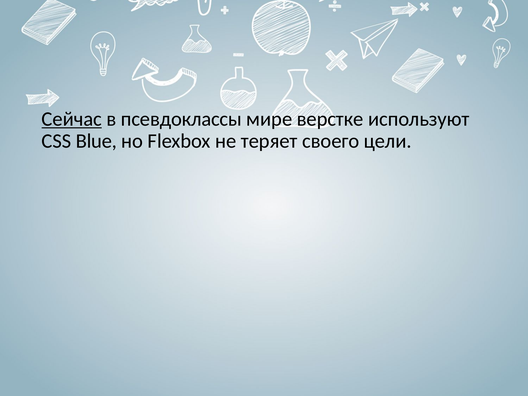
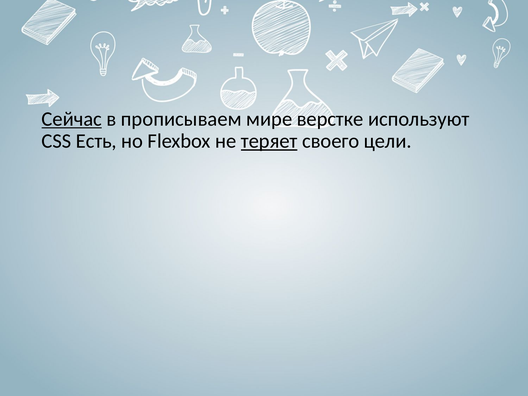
псевдоклассы: псевдоклассы -> прописываем
Blue: Blue -> Есть
теряет underline: none -> present
